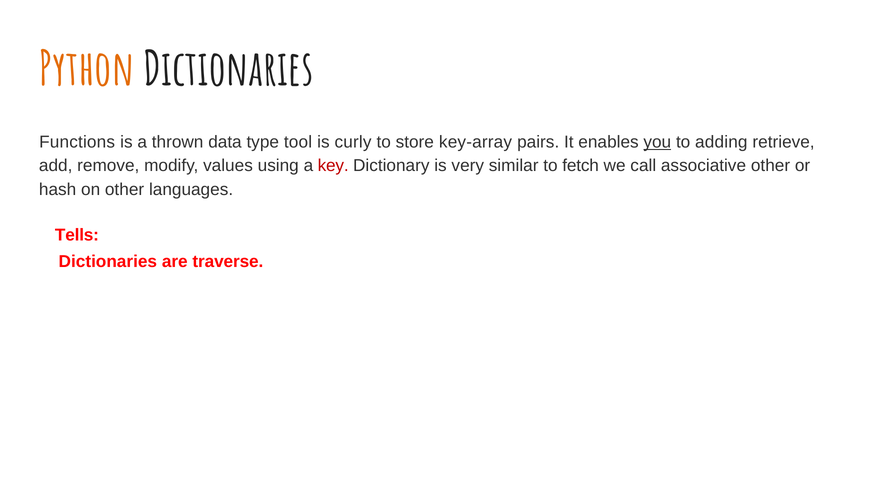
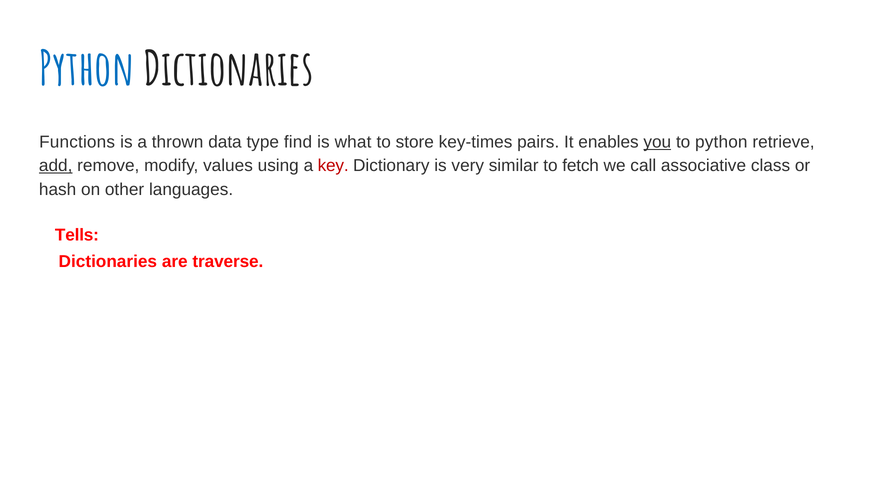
Python at (87, 70) colour: orange -> blue
tool: tool -> find
curly: curly -> what
key-array: key-array -> key-times
to adding: adding -> python
add underline: none -> present
associative other: other -> class
